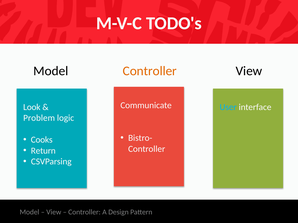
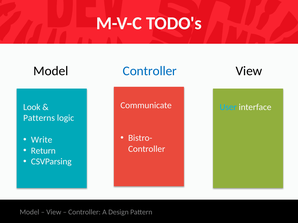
Controller at (150, 71) colour: orange -> blue
Problem: Problem -> Patterns
Cooks: Cooks -> Write
